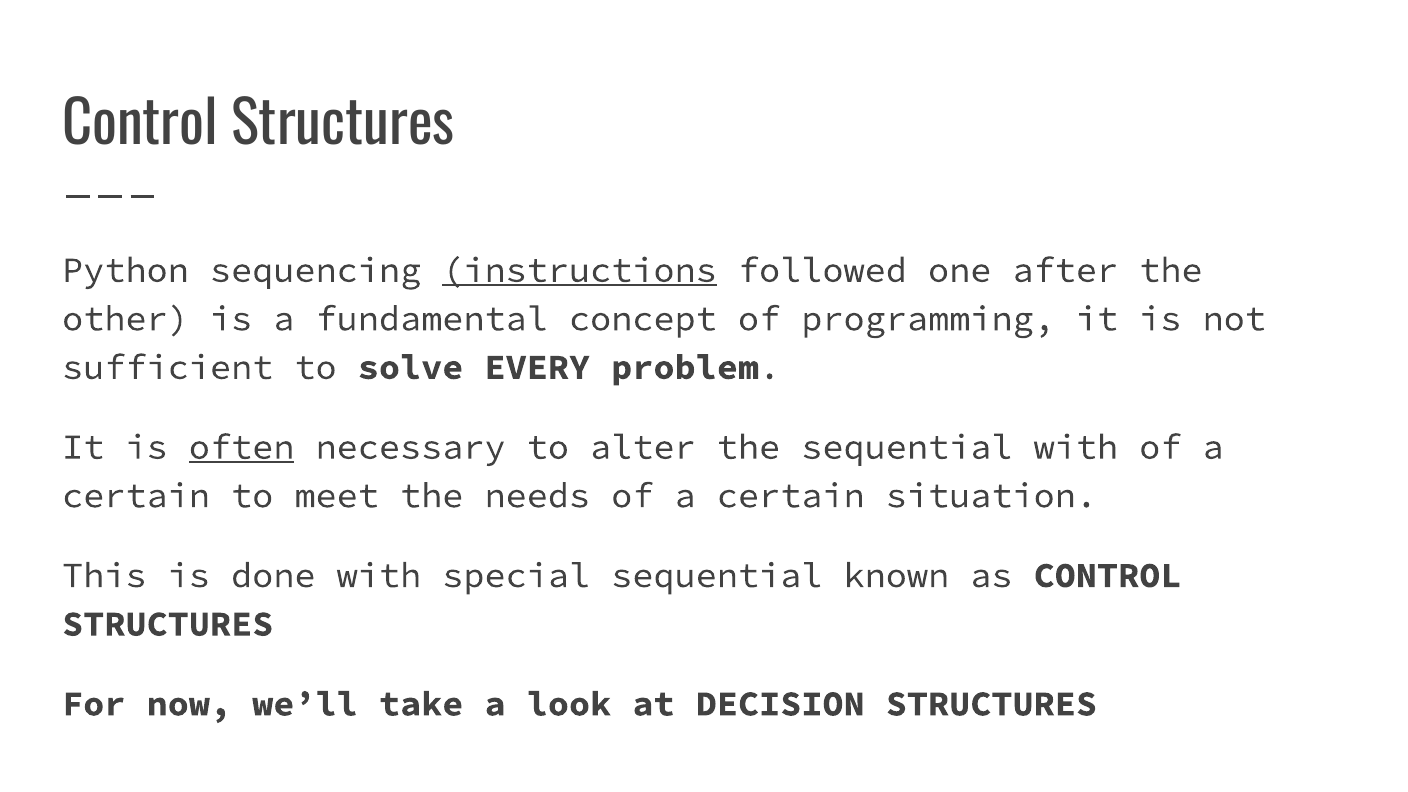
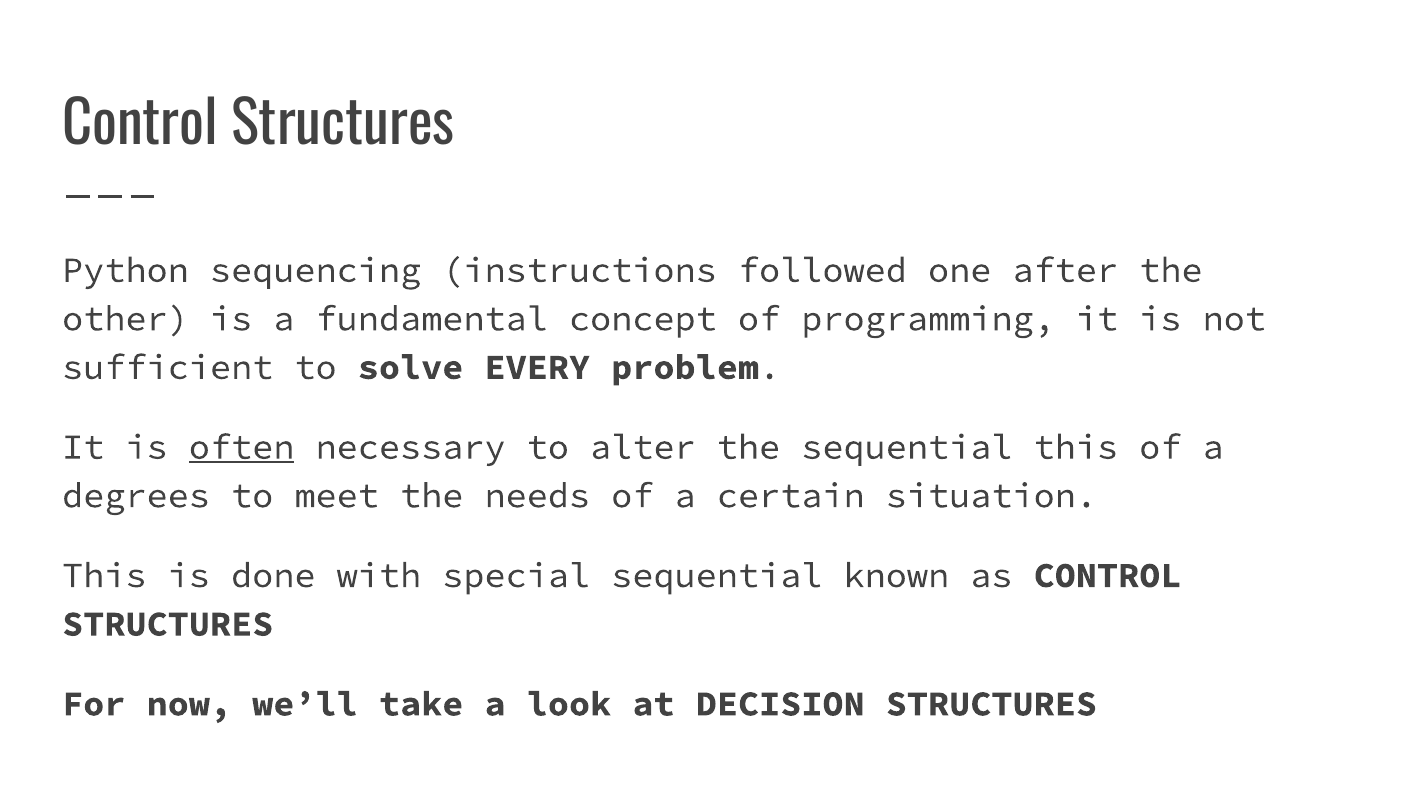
instructions underline: present -> none
sequential with: with -> this
certain at (136, 496): certain -> degrees
